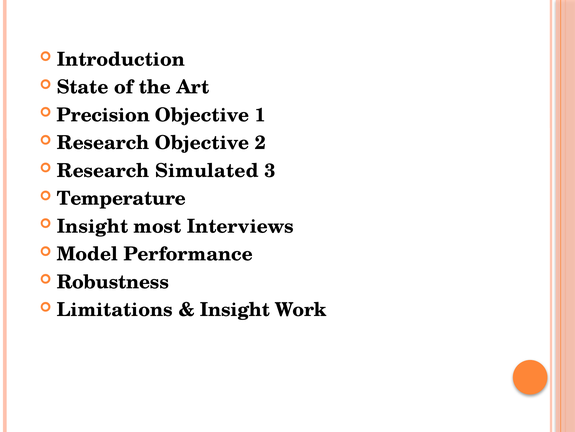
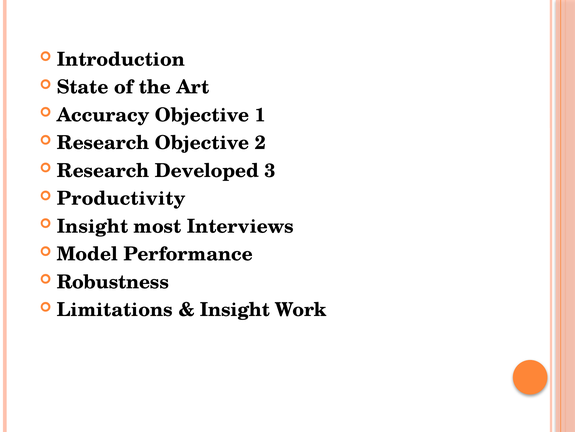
Precision: Precision -> Accuracy
Simulated: Simulated -> Developed
Temperature: Temperature -> Productivity
